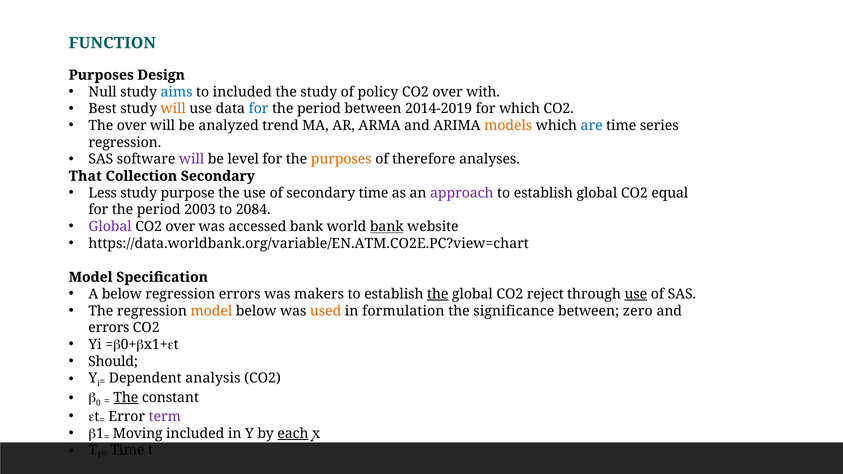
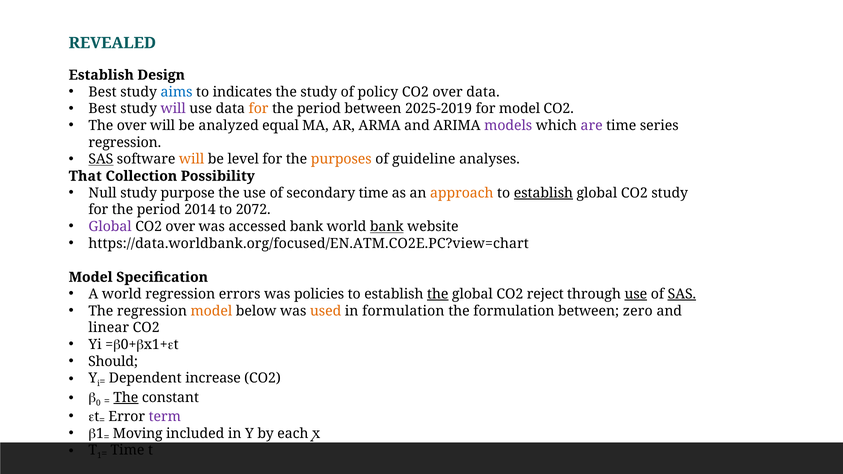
FUNCTION: FUNCTION -> REVEALED
Purposes at (101, 75): Purposes -> Establish
Null at (103, 92): Null -> Best
to included: included -> indicates
over with: with -> data
will at (173, 109) colour: orange -> purple
for at (259, 109) colour: blue -> orange
2014-2019: 2014-2019 -> 2025-2019
for which: which -> model
trend: trend -> equal
models colour: orange -> purple
are colour: blue -> purple
SAS at (101, 159) underline: none -> present
will at (192, 159) colour: purple -> orange
therefore: therefore -> guideline
Collection Secondary: Secondary -> Possibility
Less: Less -> Null
approach colour: purple -> orange
establish at (543, 193) underline: none -> present
CO2 equal: equal -> study
2003: 2003 -> 2014
2084: 2084 -> 2072
https://data.worldbank.org/variable/EN.ATM.CO2E.PC?view=chart: https://data.worldbank.org/variable/EN.ATM.CO2E.PC?view=chart -> https://data.worldbank.org/focused/EN.ATM.CO2E.PC?view=chart
A below: below -> world
makers: makers -> policies
SAS at (682, 294) underline: none -> present
the significance: significance -> formulation
errors at (109, 328): errors -> linear
analysis: analysis -> increase
each underline: present -> none
